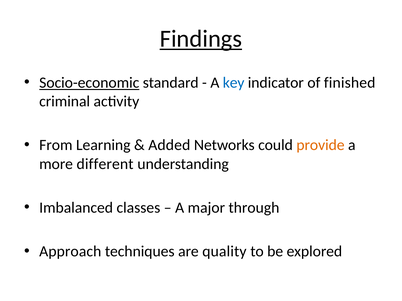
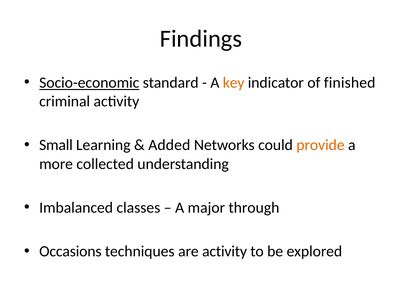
Findings underline: present -> none
key colour: blue -> orange
From: From -> Small
different: different -> collected
Approach: Approach -> Occasions
are quality: quality -> activity
